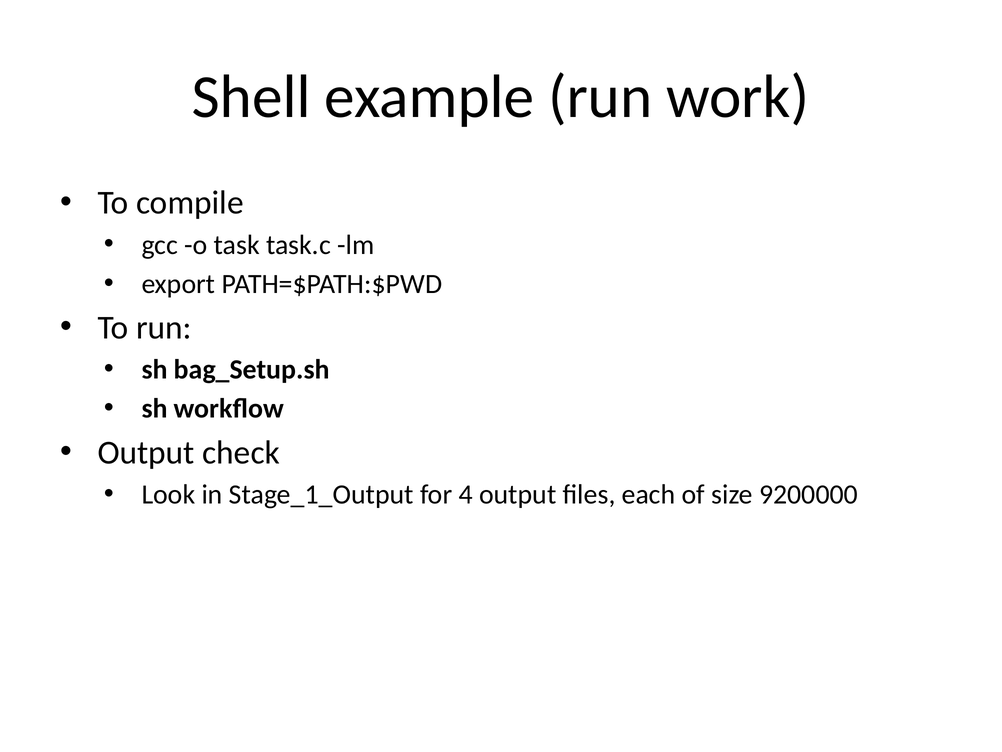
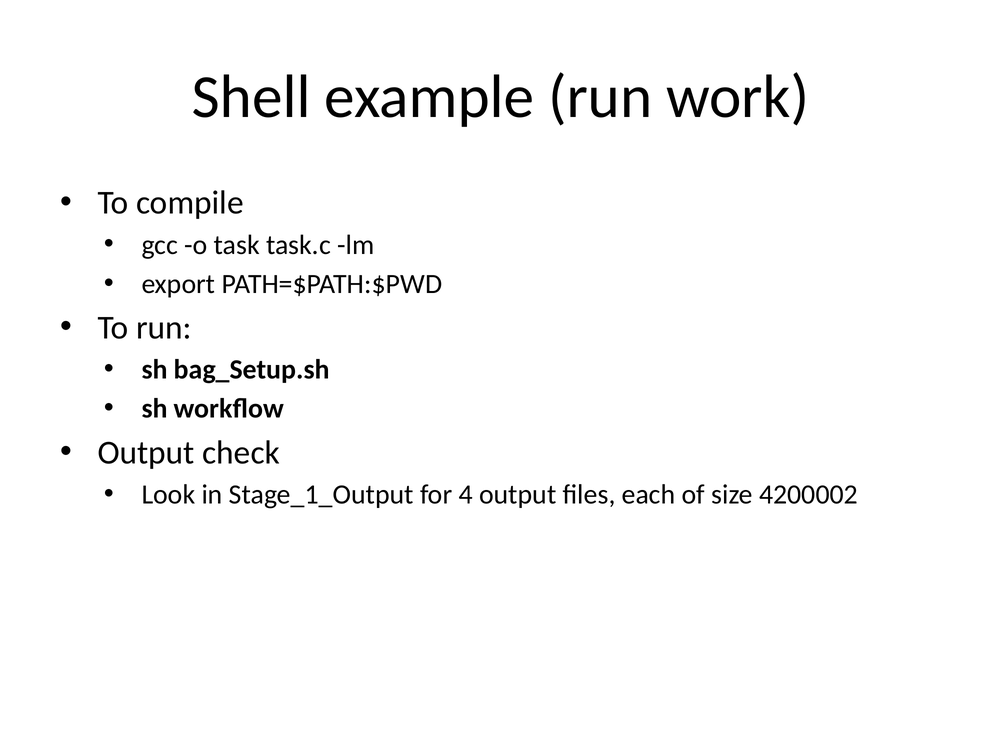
9200000: 9200000 -> 4200002
